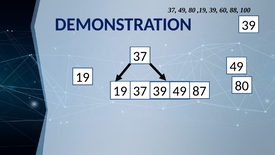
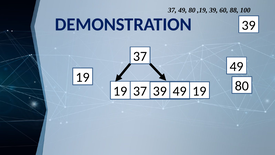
87 at (200, 91): 87 -> 19
